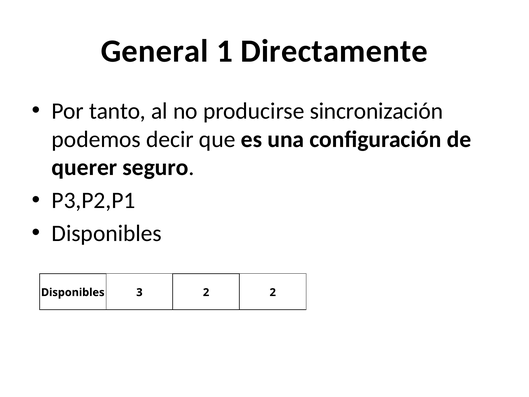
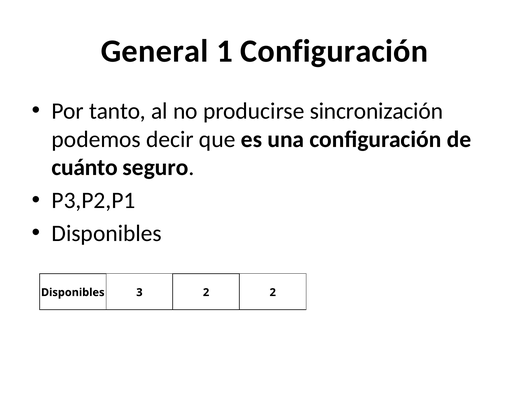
1 Directamente: Directamente -> Configuración
querer: querer -> cuánto
